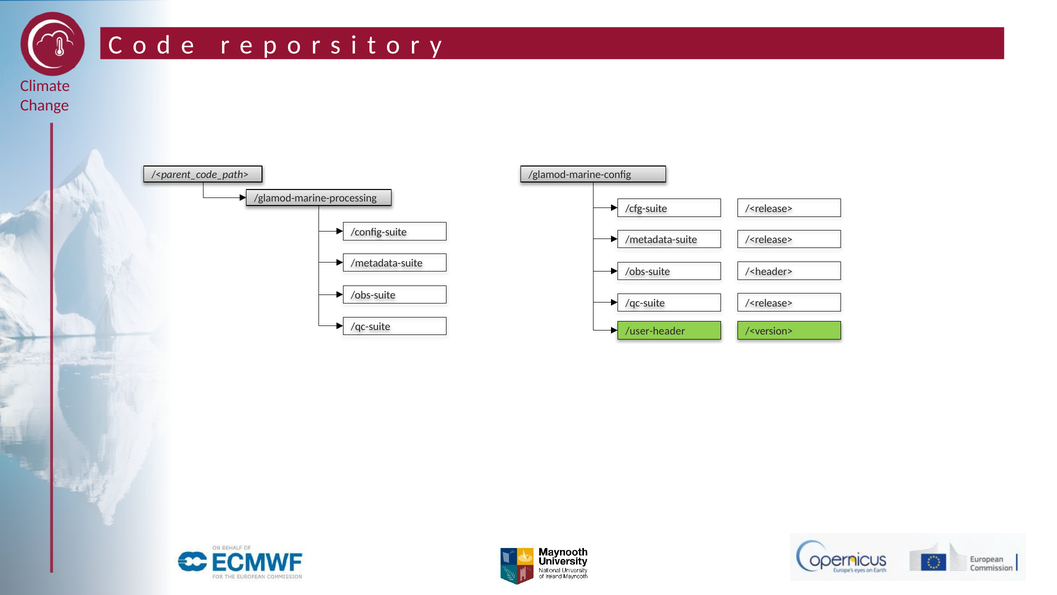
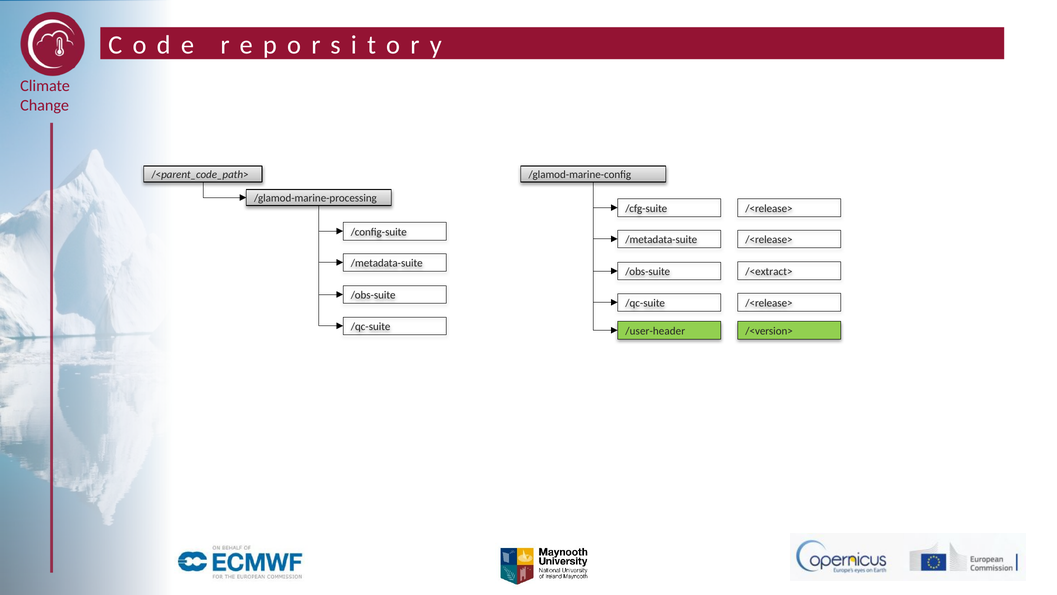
/<header>: /<header> -> /<extract>
